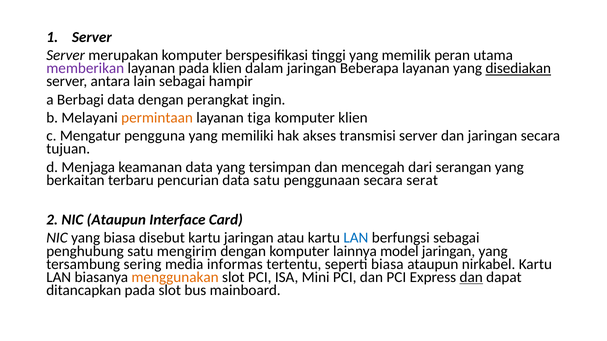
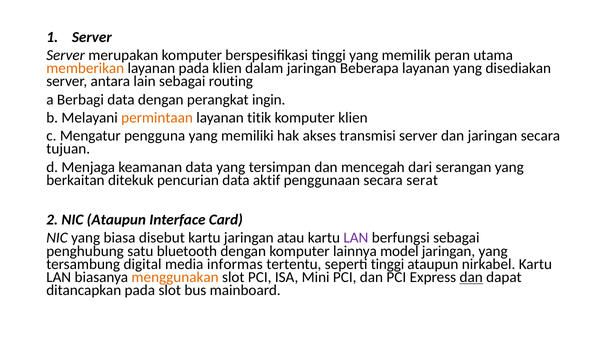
memberikan colour: purple -> orange
disediakan underline: present -> none
hampir: hampir -> routing
tiga: tiga -> titik
terbaru: terbaru -> ditekuk
data satu: satu -> aktif
LAN at (356, 238) colour: blue -> purple
mengirim: mengirim -> bluetooth
sering: sering -> digital
seperti biasa: biasa -> tinggi
